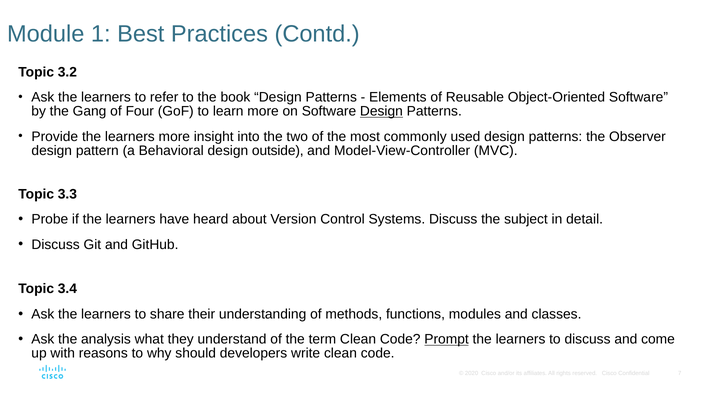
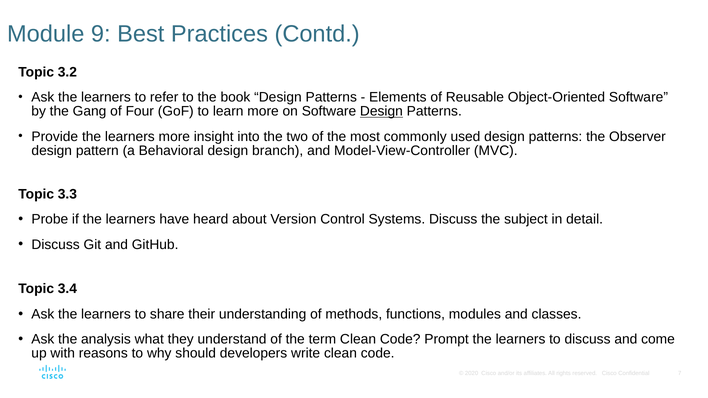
1: 1 -> 9
outside: outside -> branch
Prompt underline: present -> none
